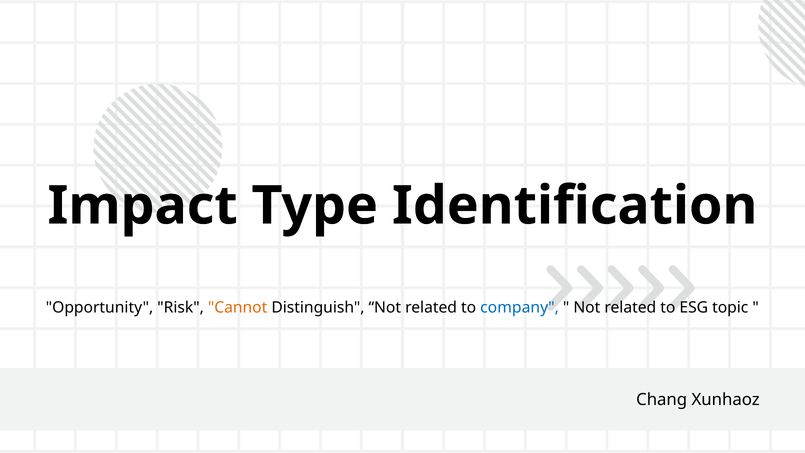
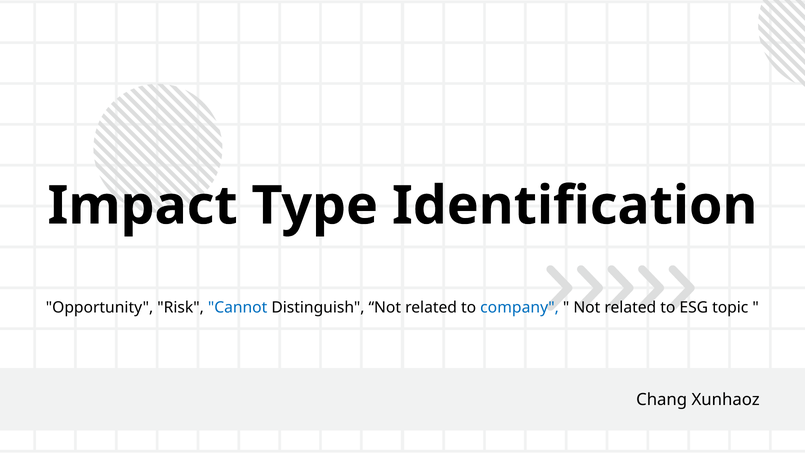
Cannot colour: orange -> blue
